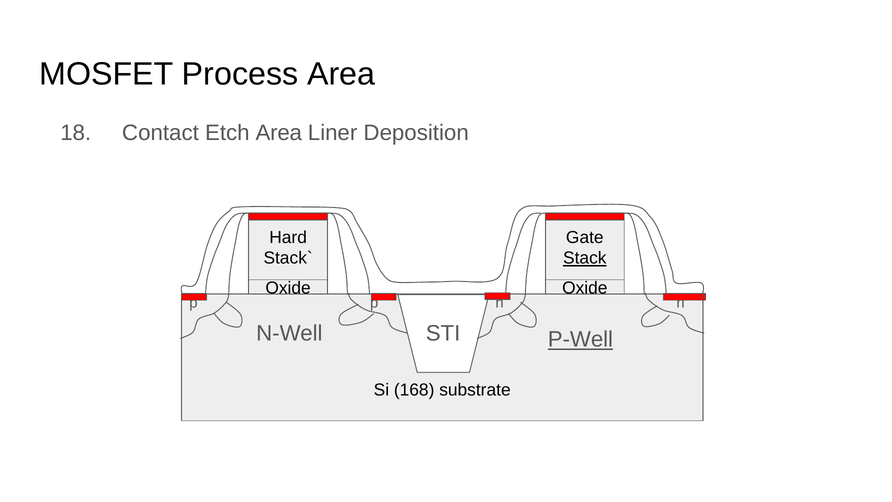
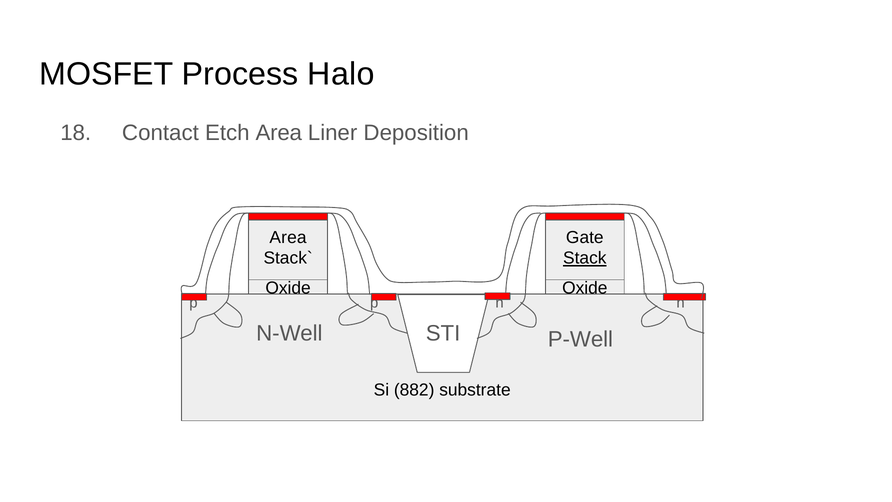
Process Area: Area -> Halo
Hard at (288, 237): Hard -> Area
P-Well underline: present -> none
168: 168 -> 882
